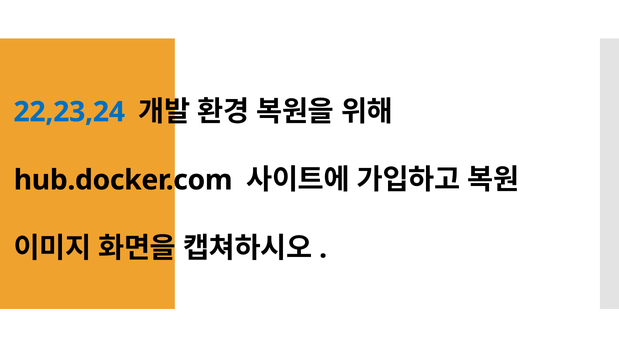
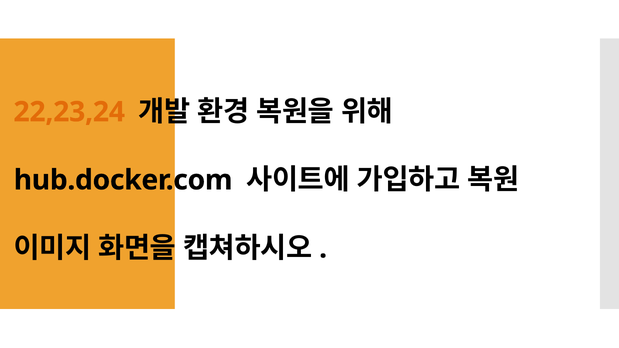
22,23,24 colour: blue -> orange
